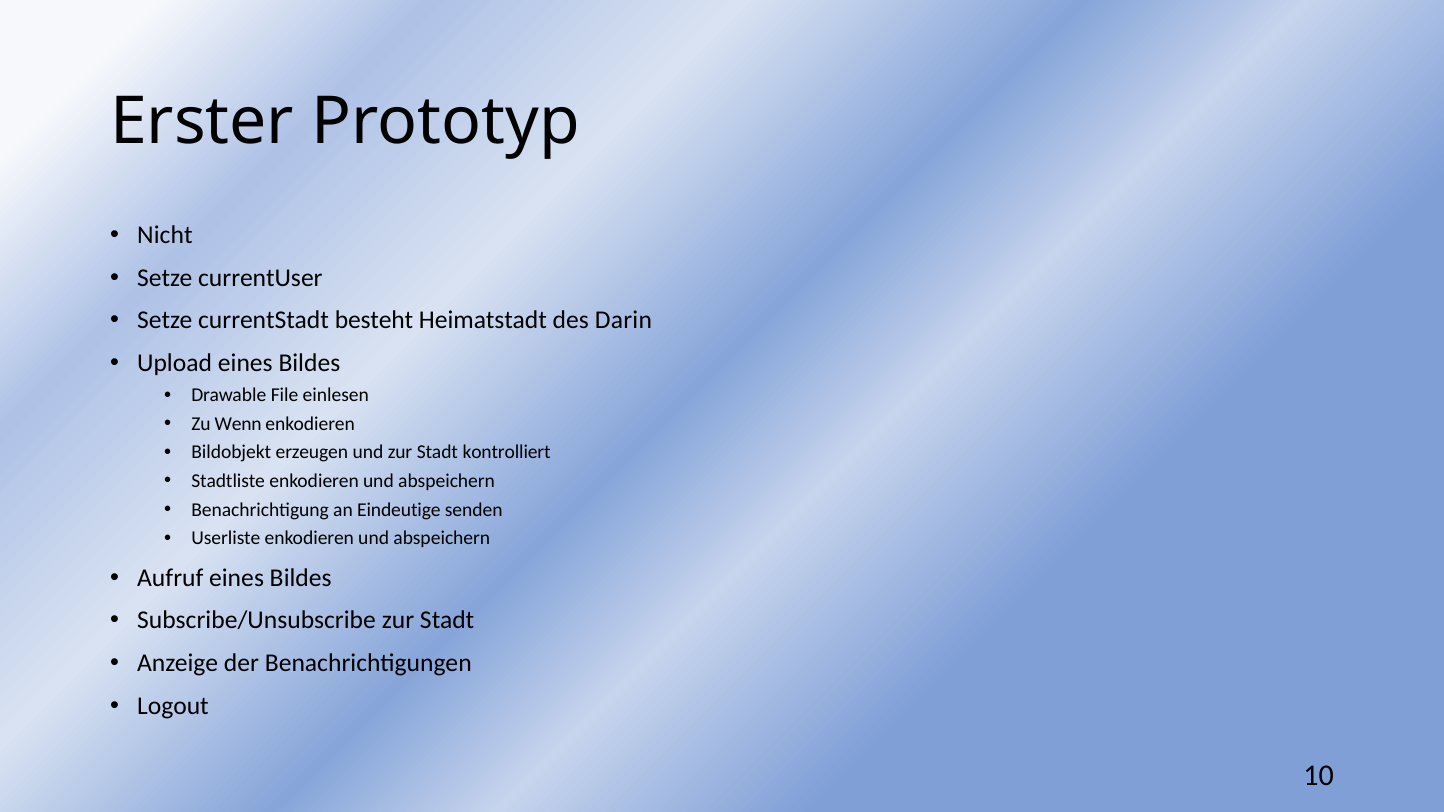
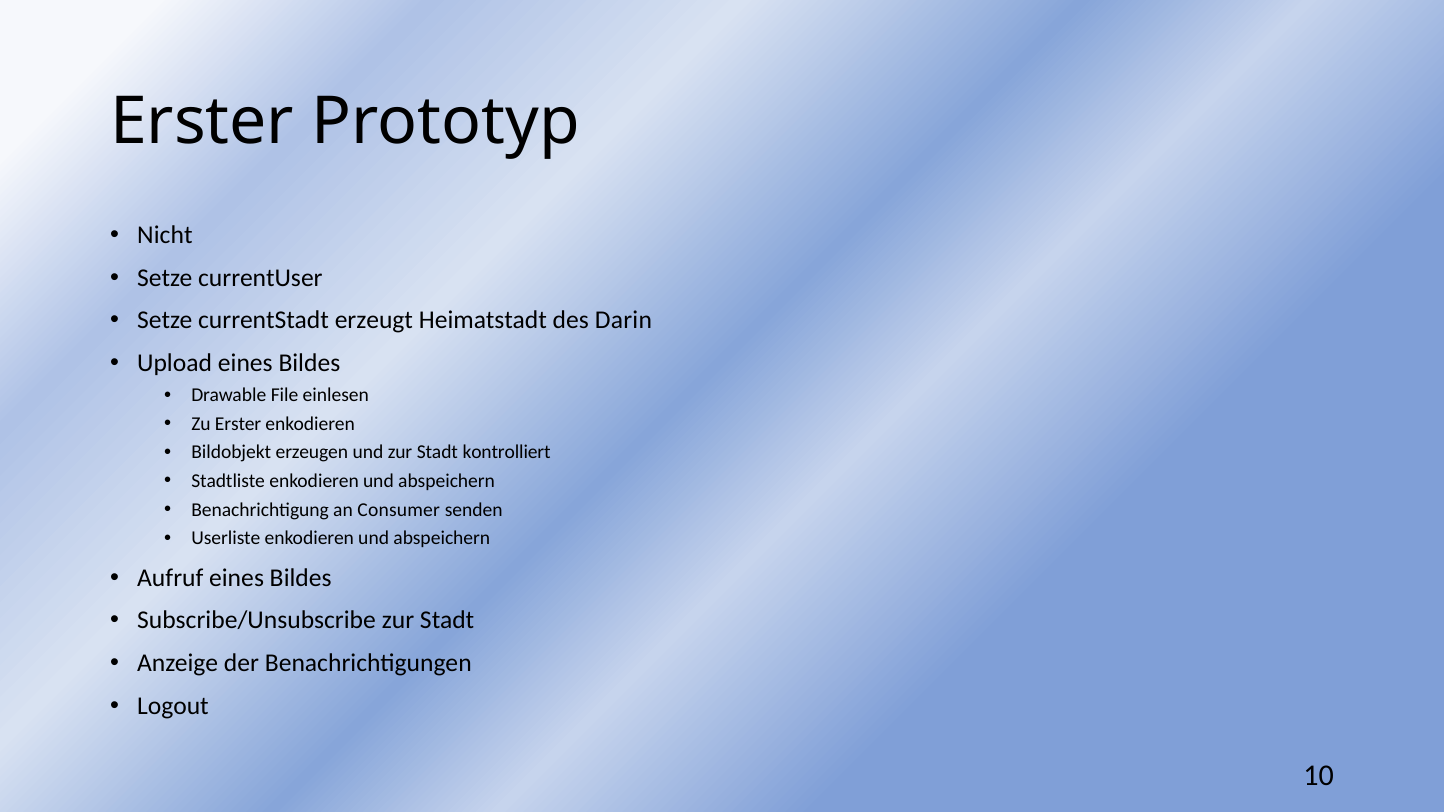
besteht: besteht -> erzeugt
Zu Wenn: Wenn -> Erster
Eindeutige: Eindeutige -> Consumer
